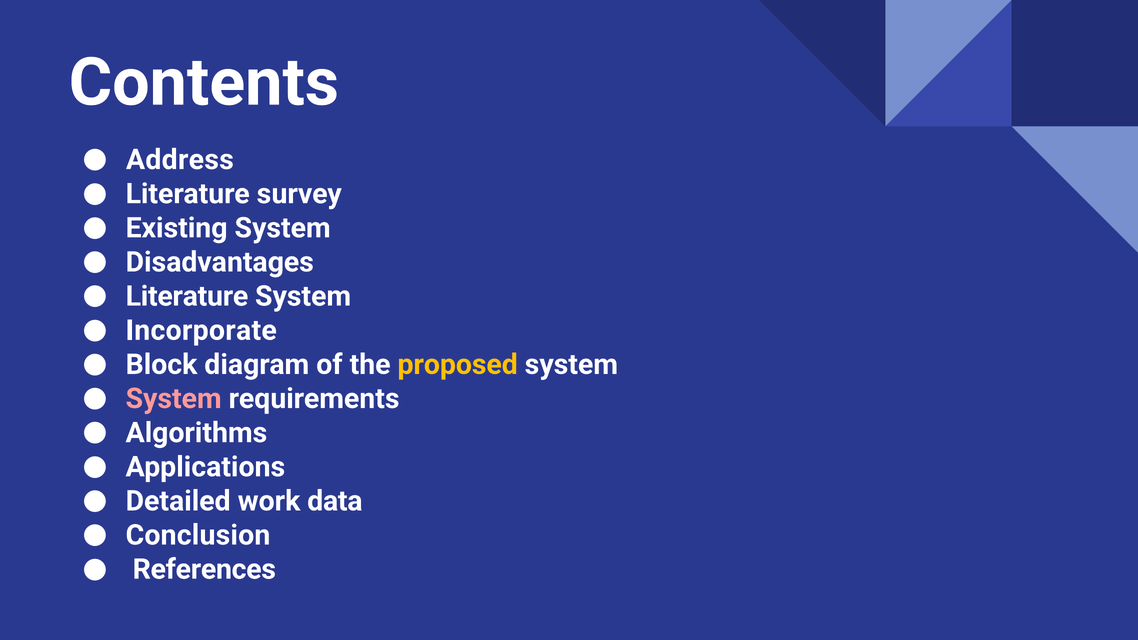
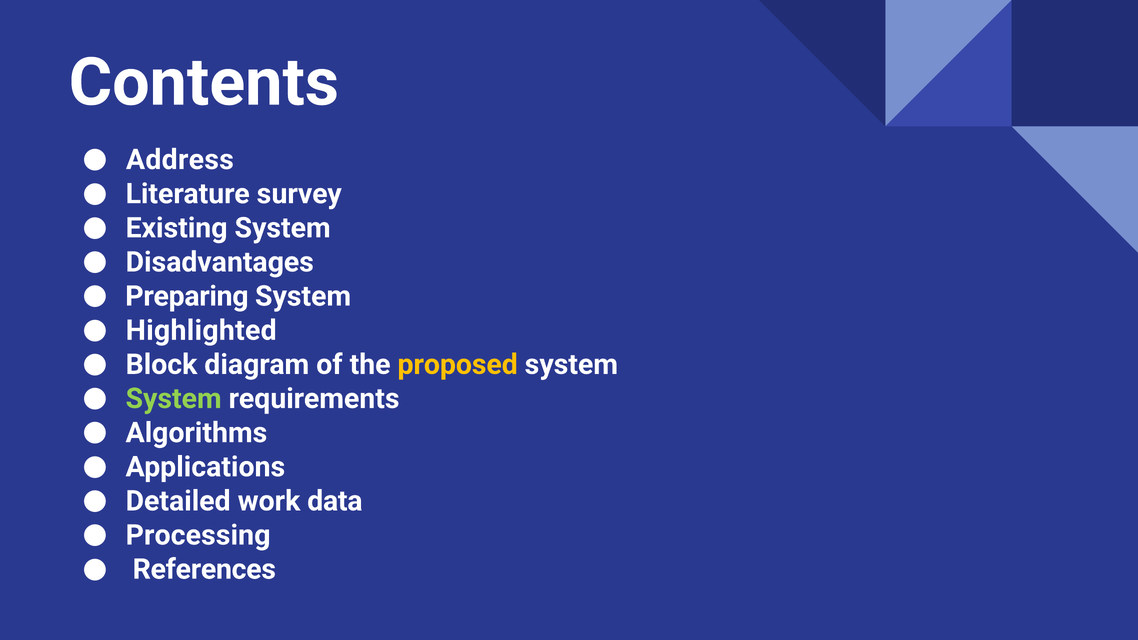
Literature at (187, 296): Literature -> Preparing
Incorporate: Incorporate -> Highlighted
System at (174, 399) colour: pink -> light green
Conclusion: Conclusion -> Processing
